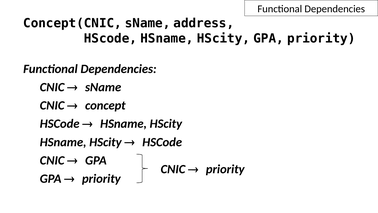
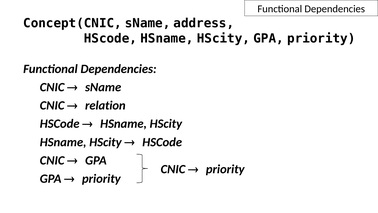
concept: concept -> relation
